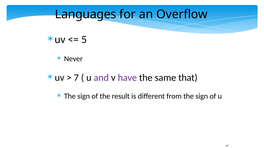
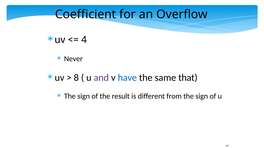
Languages: Languages -> Coefficient
5: 5 -> 4
7: 7 -> 8
have colour: purple -> blue
